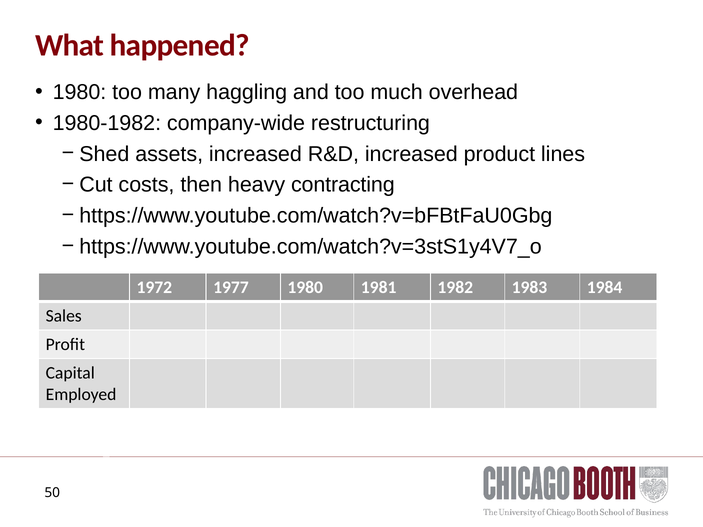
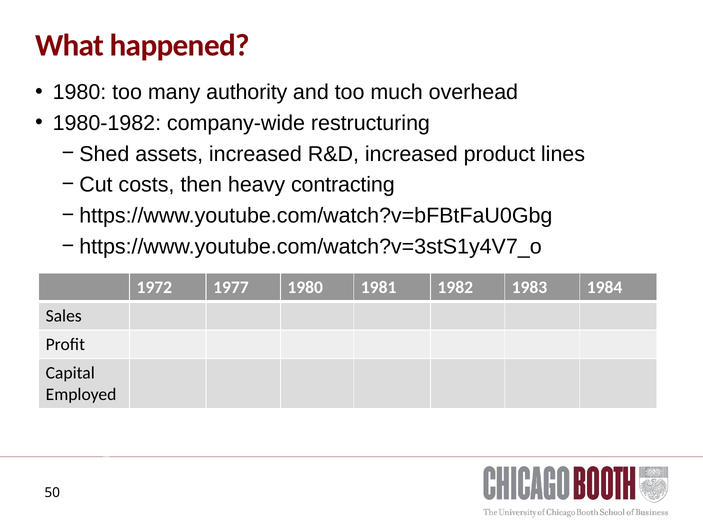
haggling: haggling -> authority
